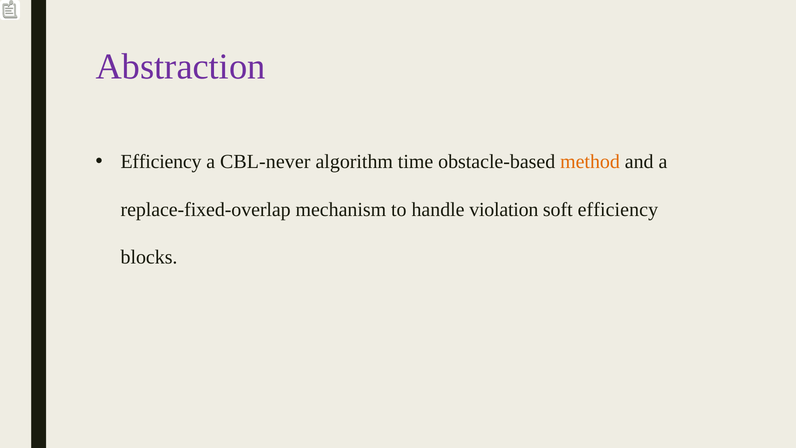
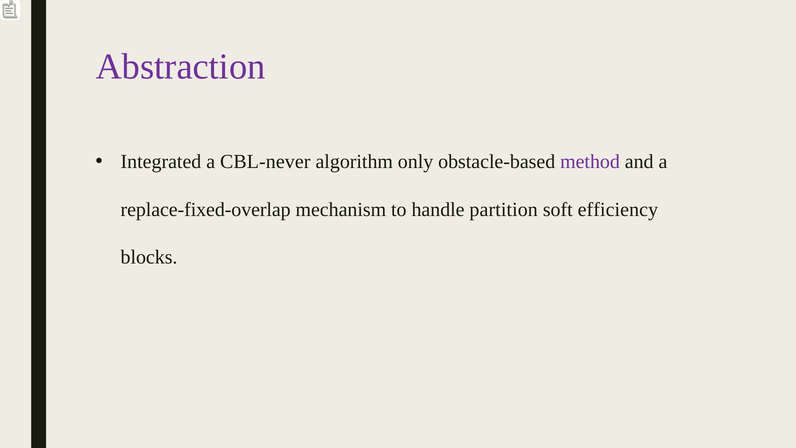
Efficiency at (161, 162): Efficiency -> Integrated
time: time -> only
method colour: orange -> purple
violation: violation -> partition
